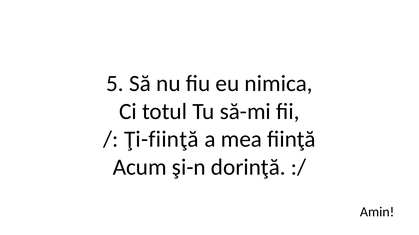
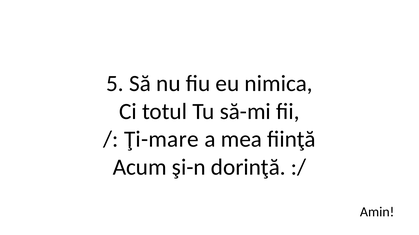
Ţi-fiinţă: Ţi-fiinţă -> Ţi-mare
